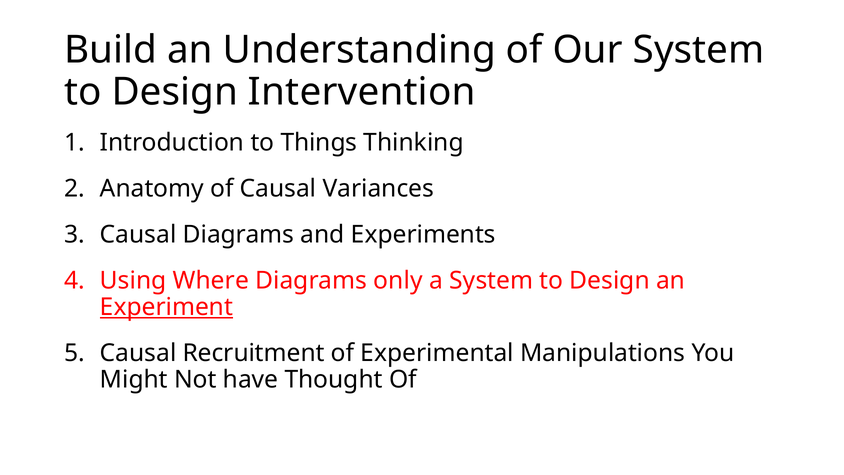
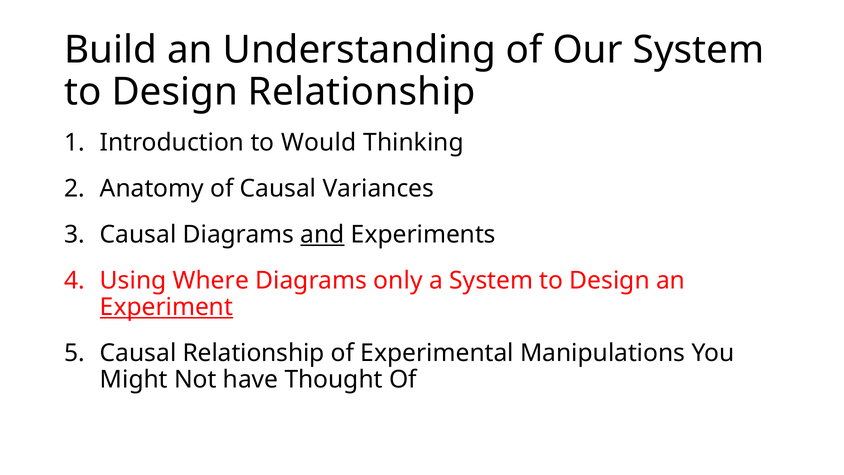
Design Intervention: Intervention -> Relationship
Things: Things -> Would
and underline: none -> present
Causal Recruitment: Recruitment -> Relationship
